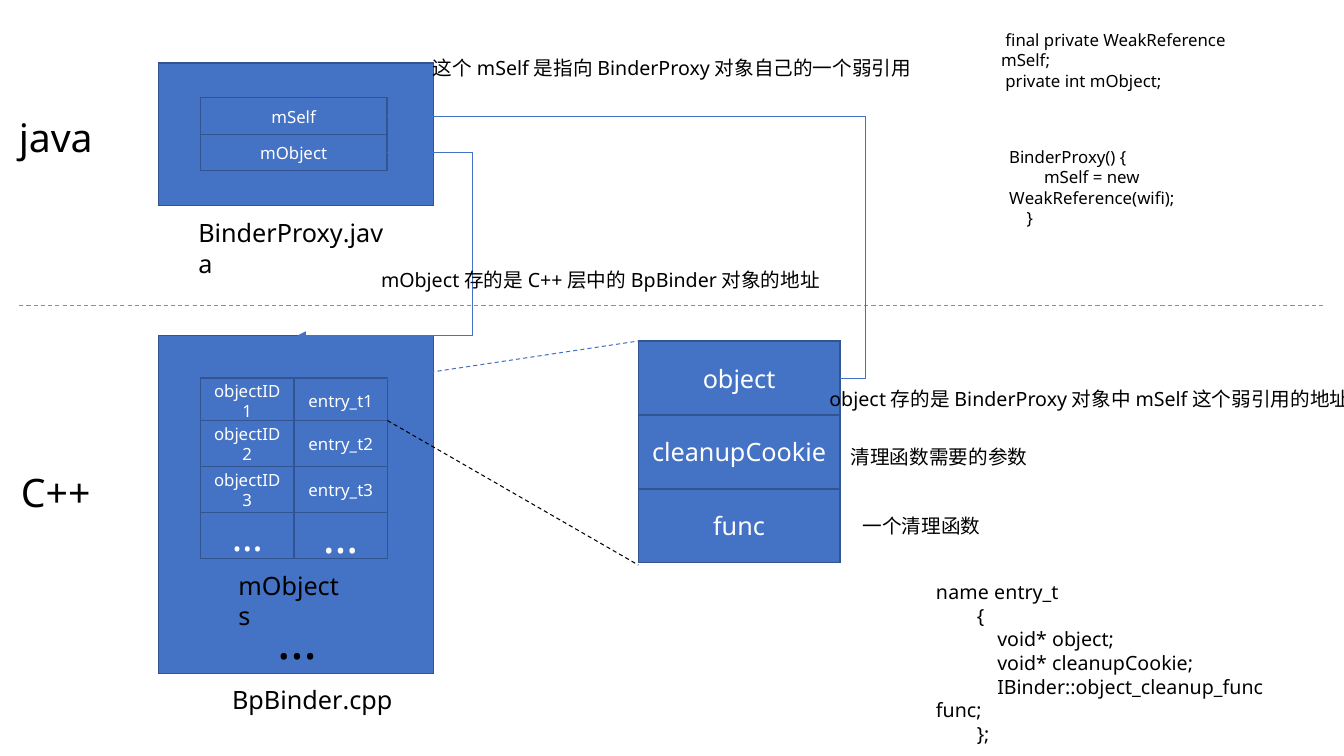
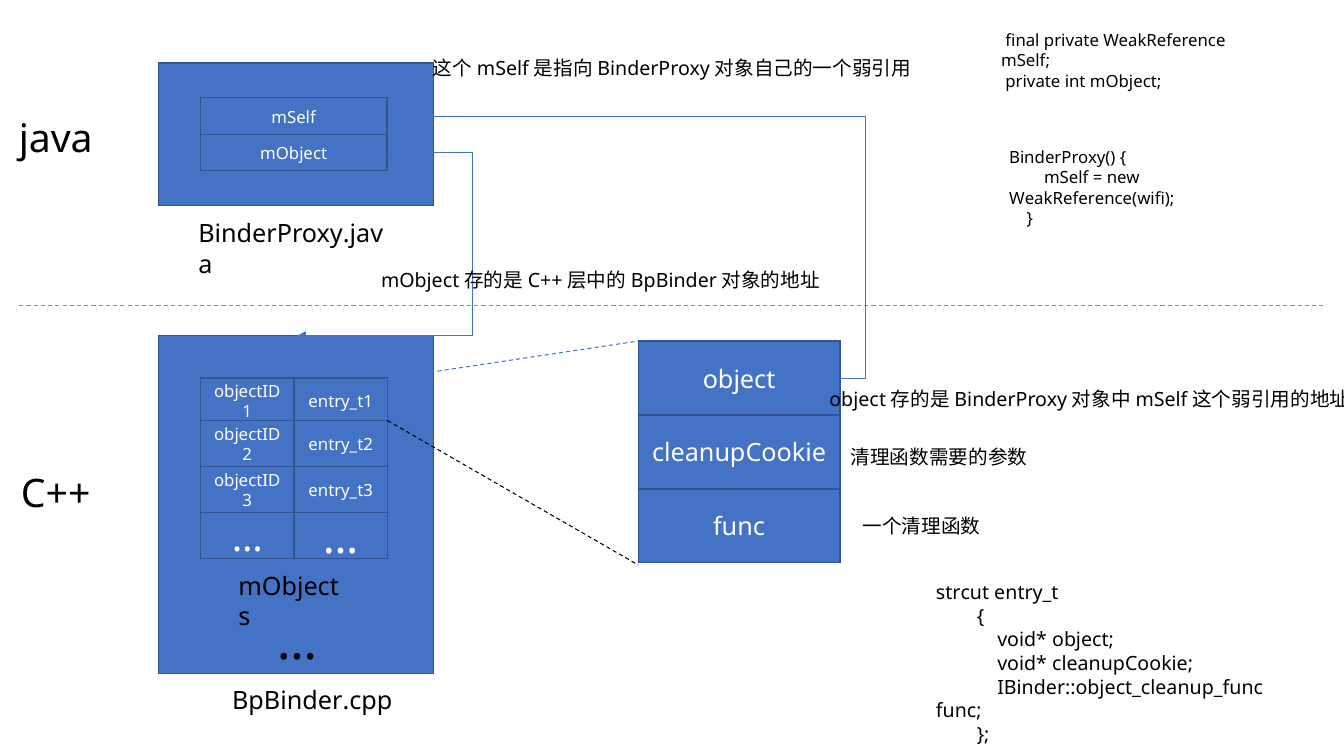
name: name -> strcut
